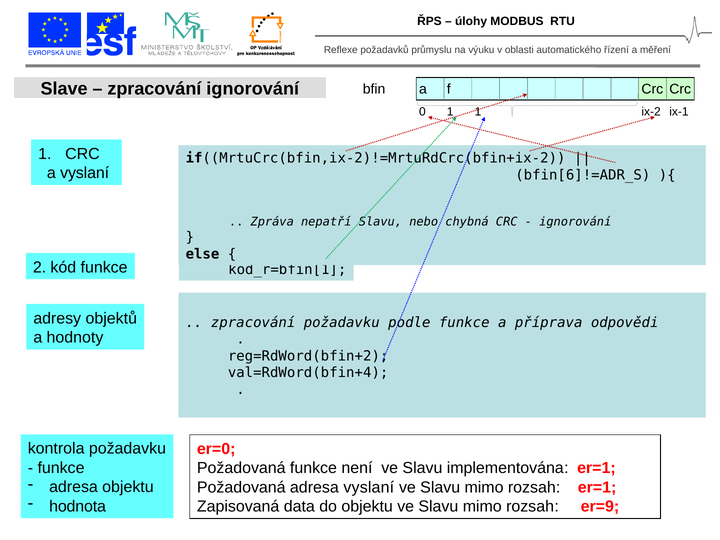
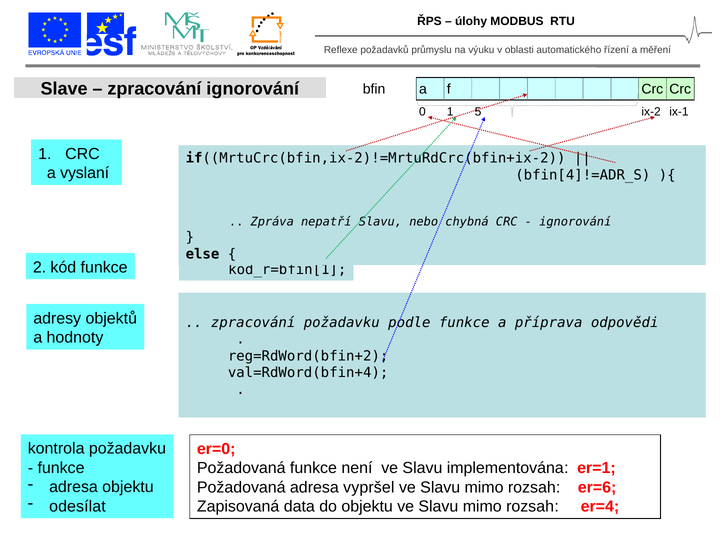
1 1: 1 -> 5
bfin[6]!=ADR_S: bfin[6]!=ADR_S -> bfin[4]!=ADR_S
adresa vyslaní: vyslaní -> vypršel
rozsah er=1: er=1 -> er=6
hodnota: hodnota -> odesílat
er=9: er=9 -> er=4
